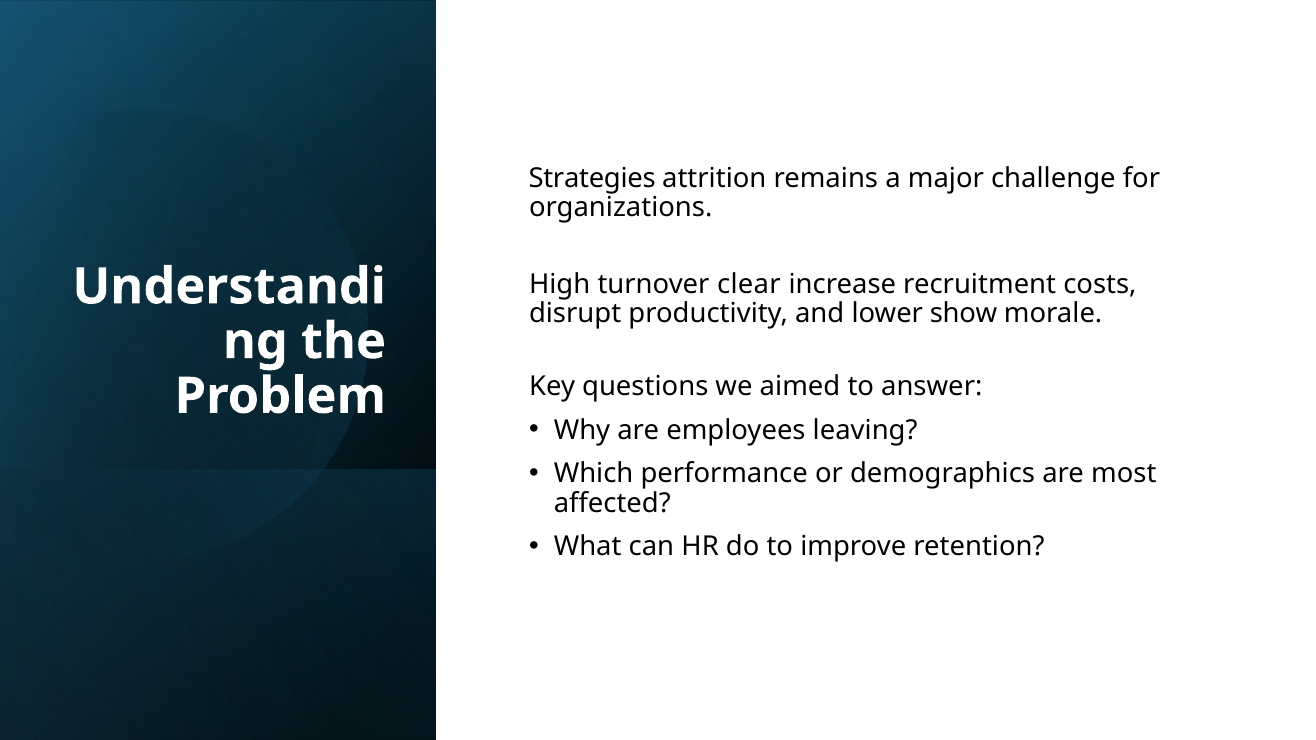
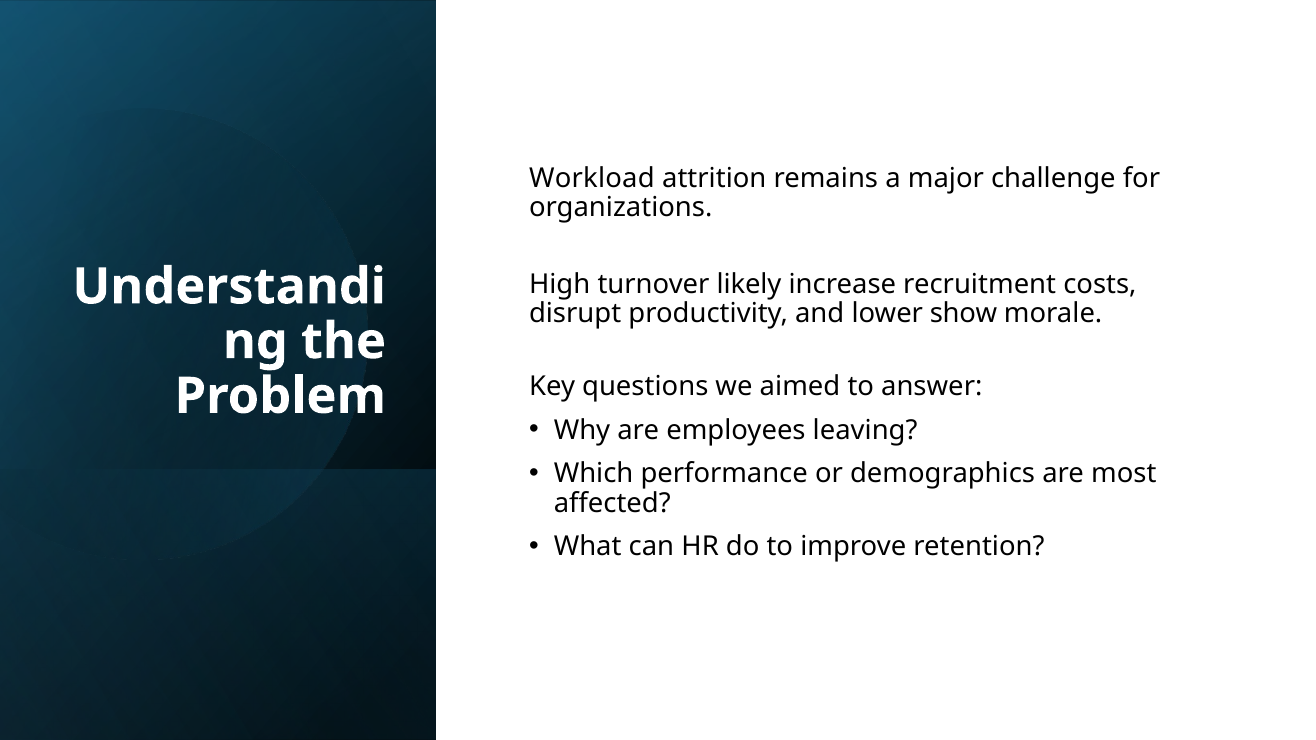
Strategies: Strategies -> Workload
clear: clear -> likely
